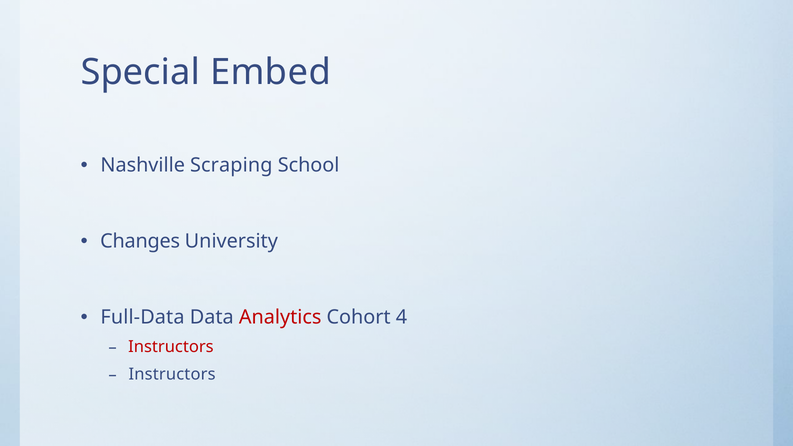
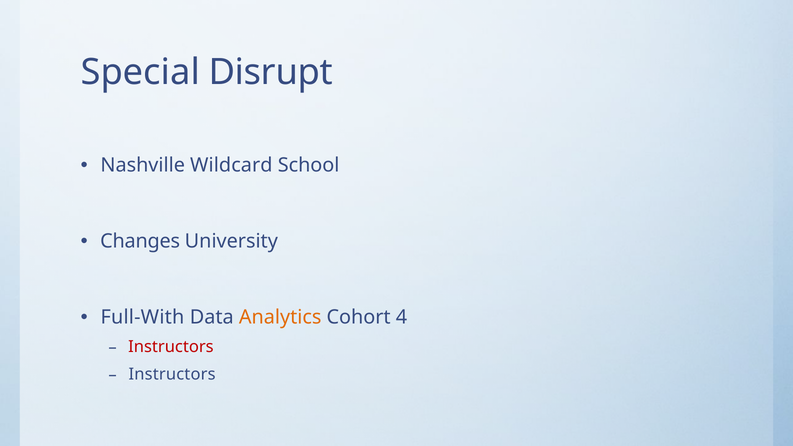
Embed: Embed -> Disrupt
Scraping: Scraping -> Wildcard
Full-Data: Full-Data -> Full-With
Analytics colour: red -> orange
